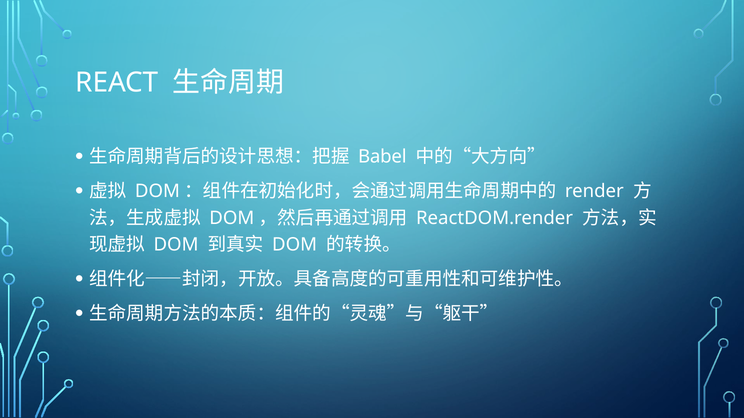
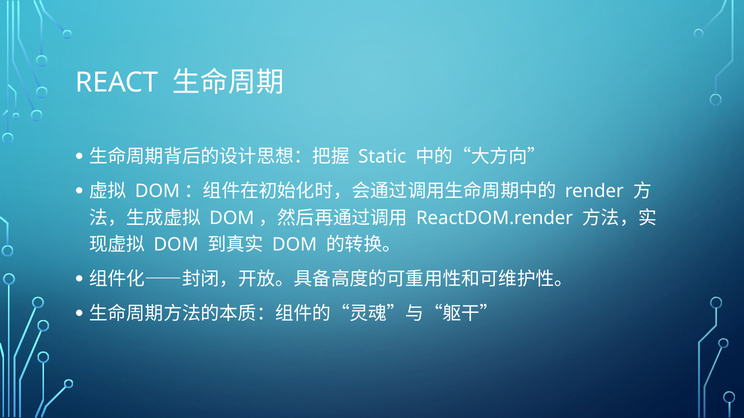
Babel: Babel -> Static
